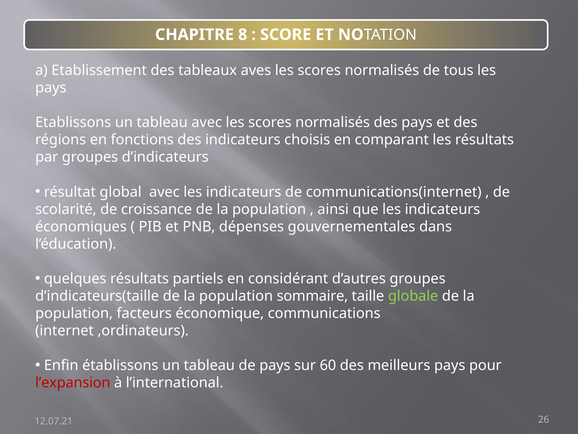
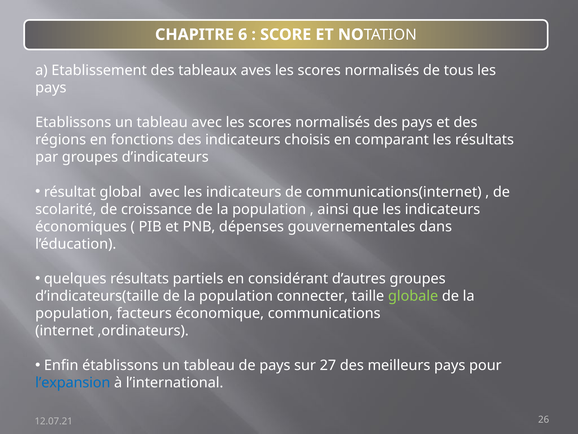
8: 8 -> 6
sommaire: sommaire -> connecter
60: 60 -> 27
l’expansion colour: red -> blue
